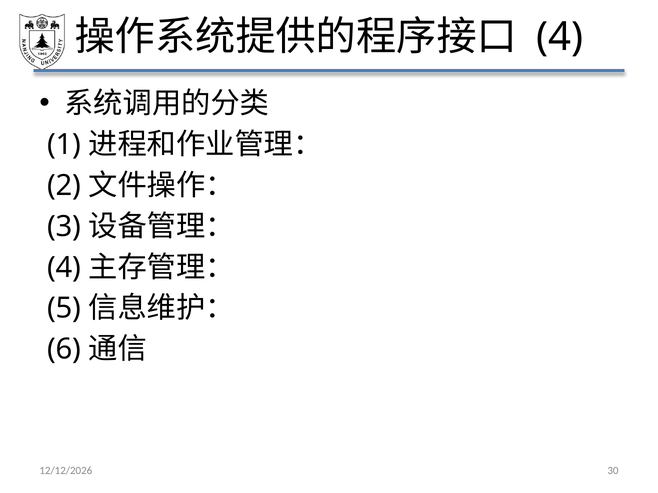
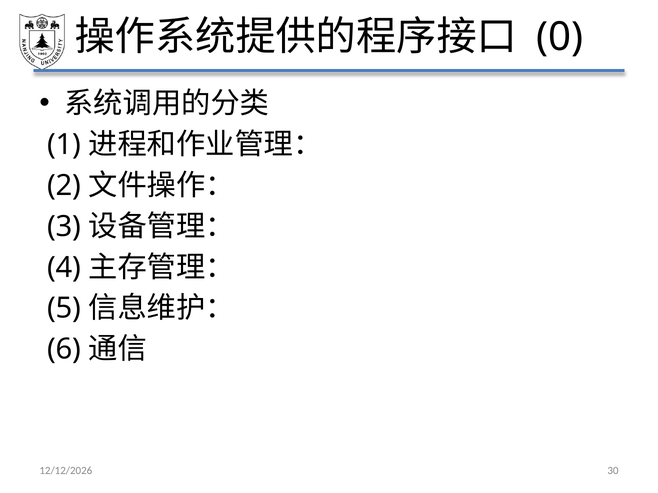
4 at (560, 37): 4 -> 0
